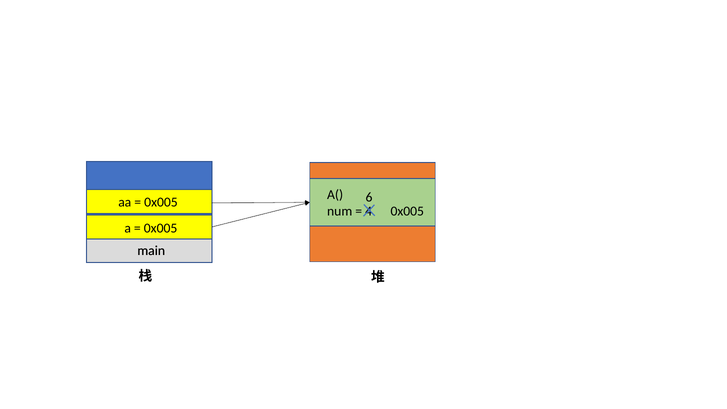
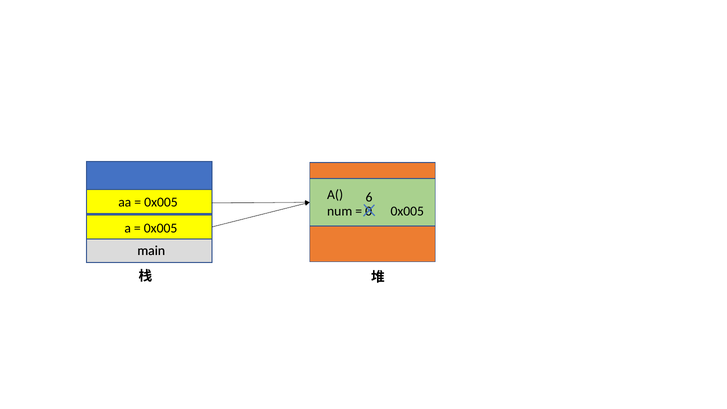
4: 4 -> 0
